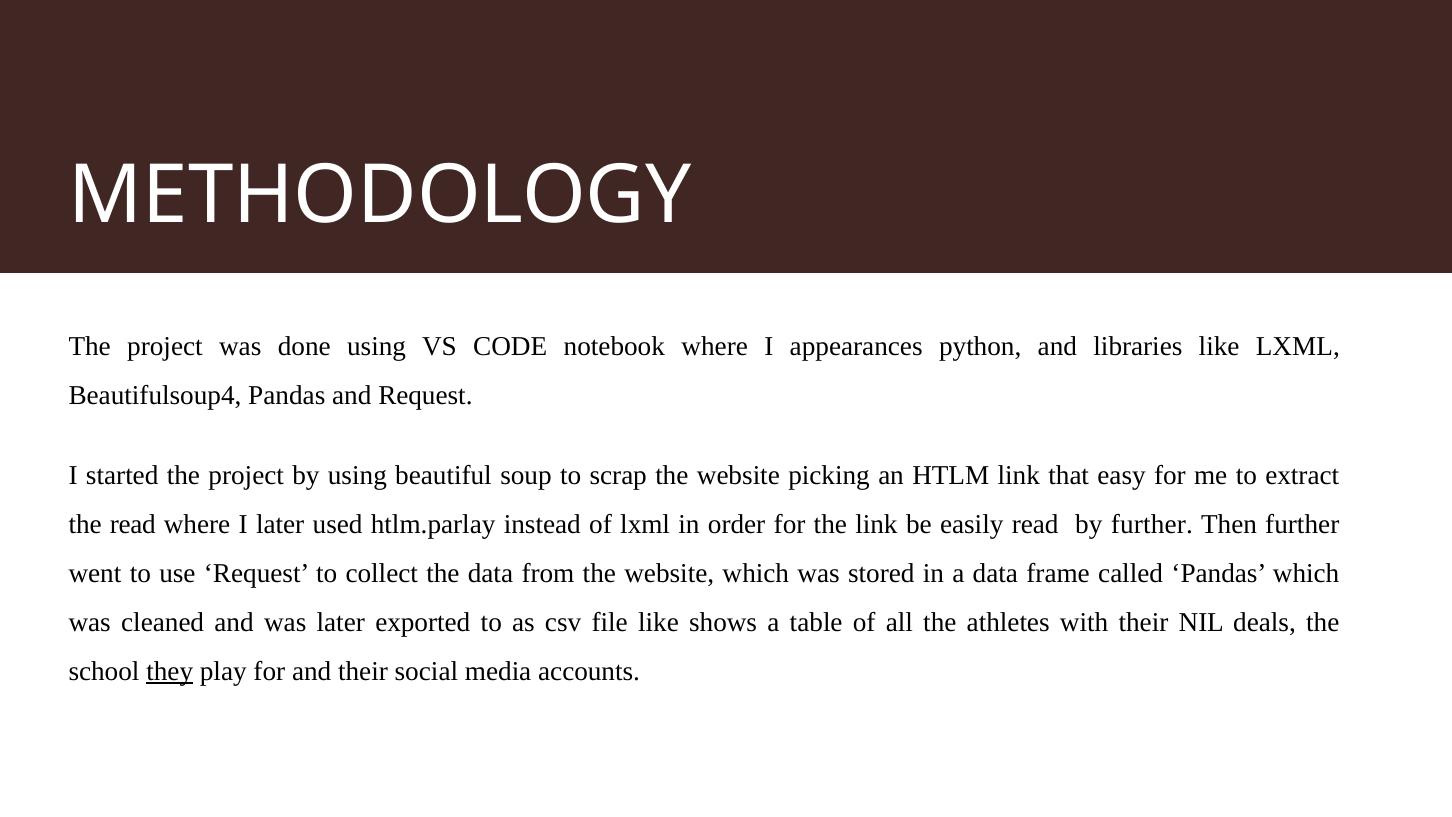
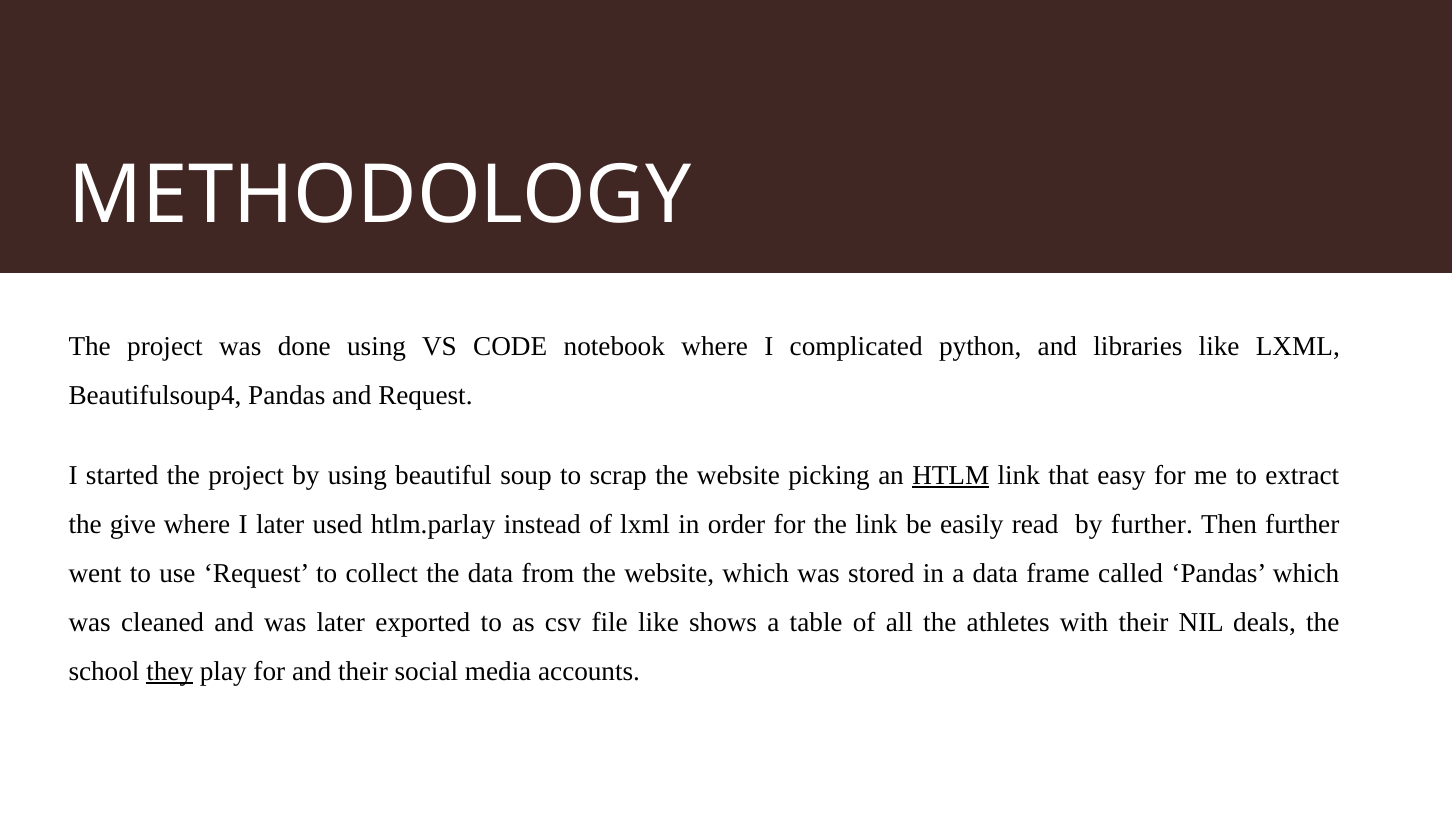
appearances: appearances -> complicated
HTLM underline: none -> present
the read: read -> give
